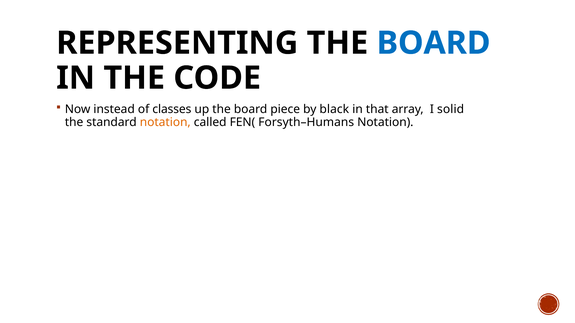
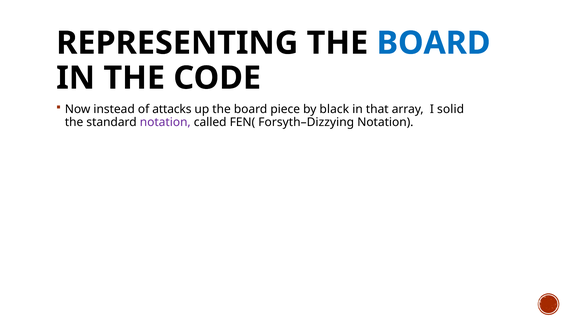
classes: classes -> attacks
notation at (165, 122) colour: orange -> purple
Forsyth–Humans: Forsyth–Humans -> Forsyth–Dizzying
